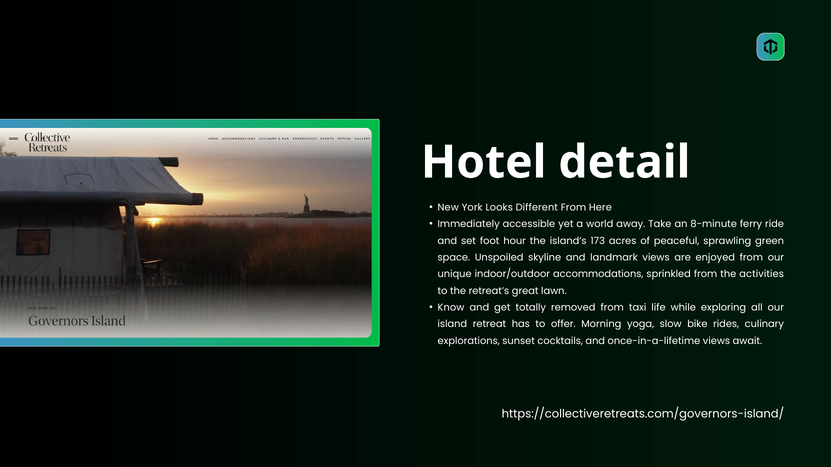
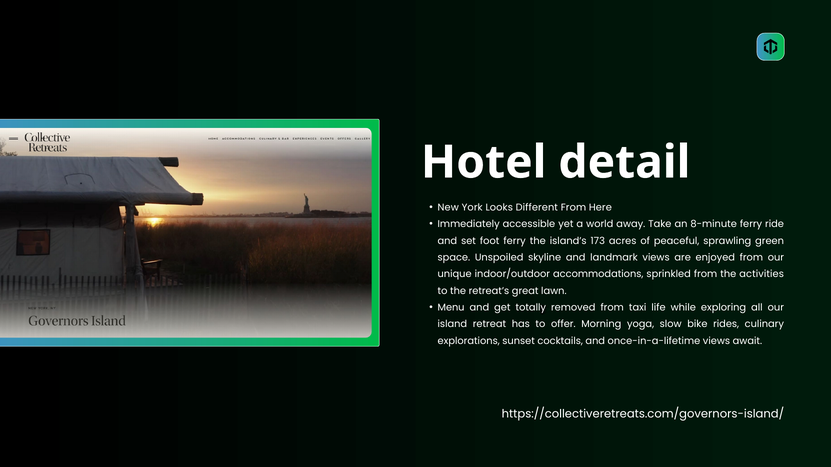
foot hour: hour -> ferry
Know: Know -> Menu
